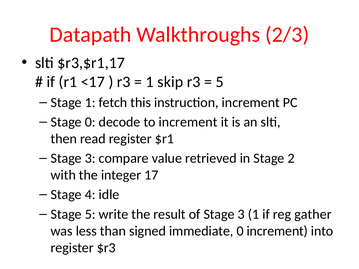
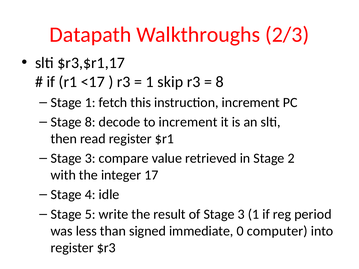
5 at (220, 82): 5 -> 8
Stage 0: 0 -> 8
gather: gather -> period
0 increment: increment -> computer
